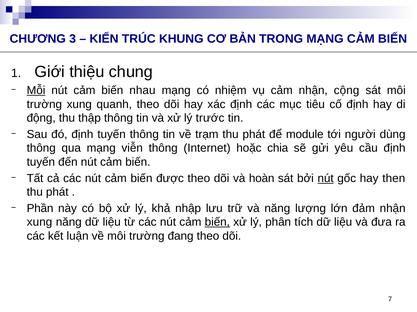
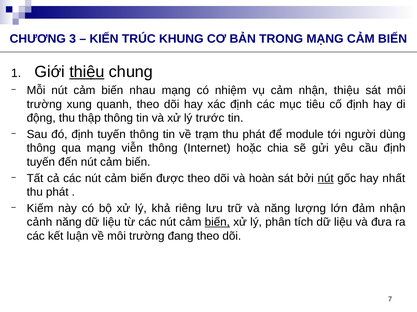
thiệu at (87, 72) underline: none -> present
Mỗi underline: present -> none
nhận cộng: cộng -> thiệu
then: then -> nhất
Phần: Phần -> Kiếm
nhập: nhập -> riêng
xung at (40, 223): xung -> cảnh
